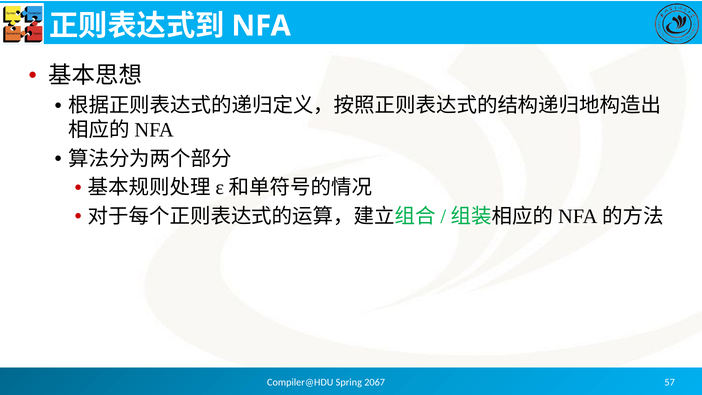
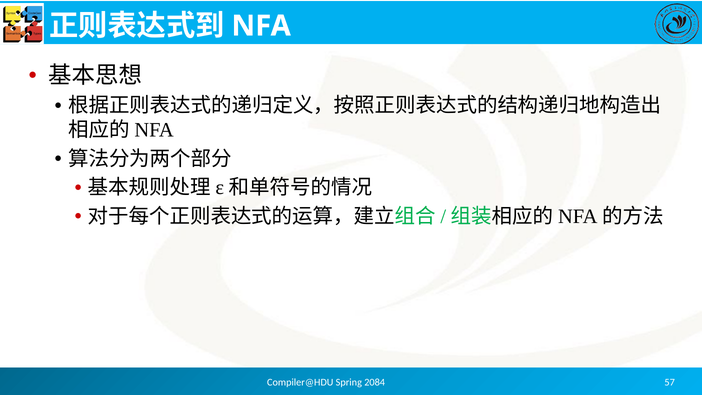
2067: 2067 -> 2084
